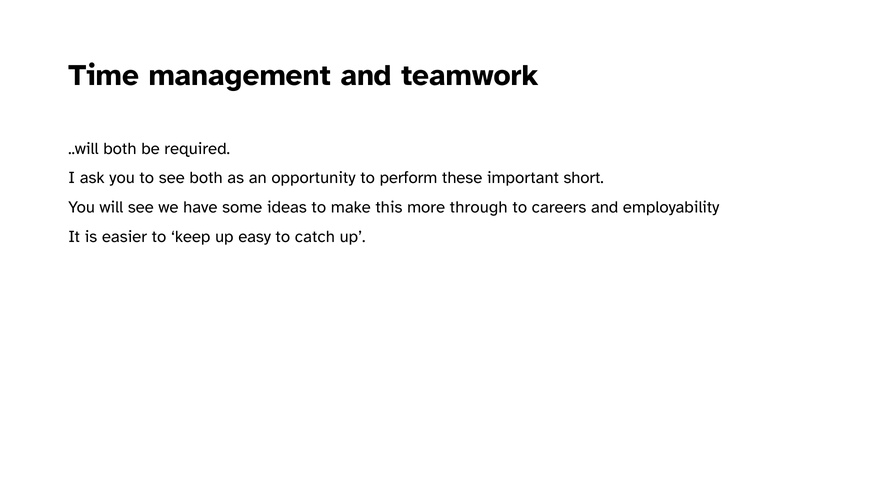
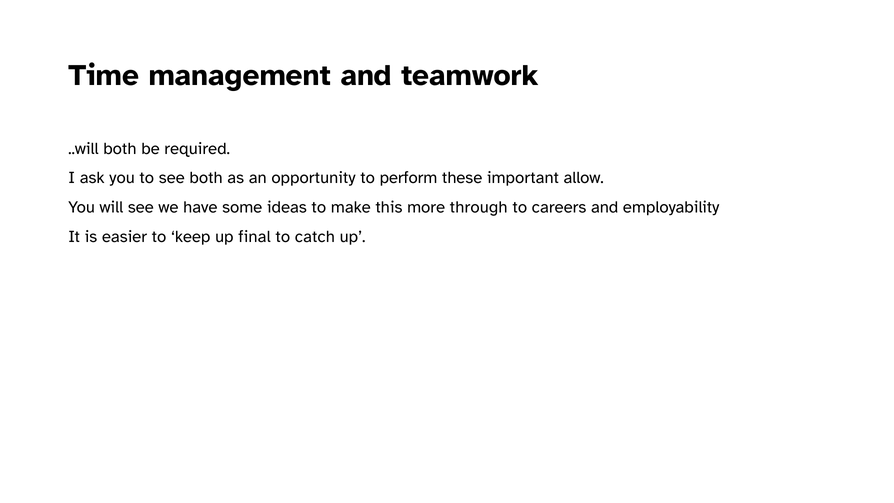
short: short -> allow
easy: easy -> final
